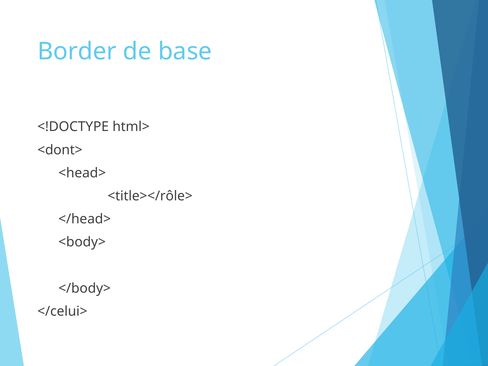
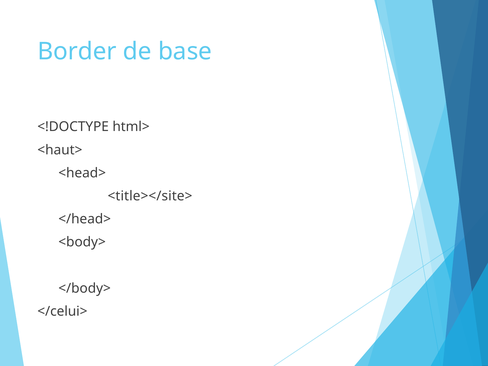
<dont>: <dont> -> <haut>
<title></rôle>: <title></rôle> -> <title></site>
